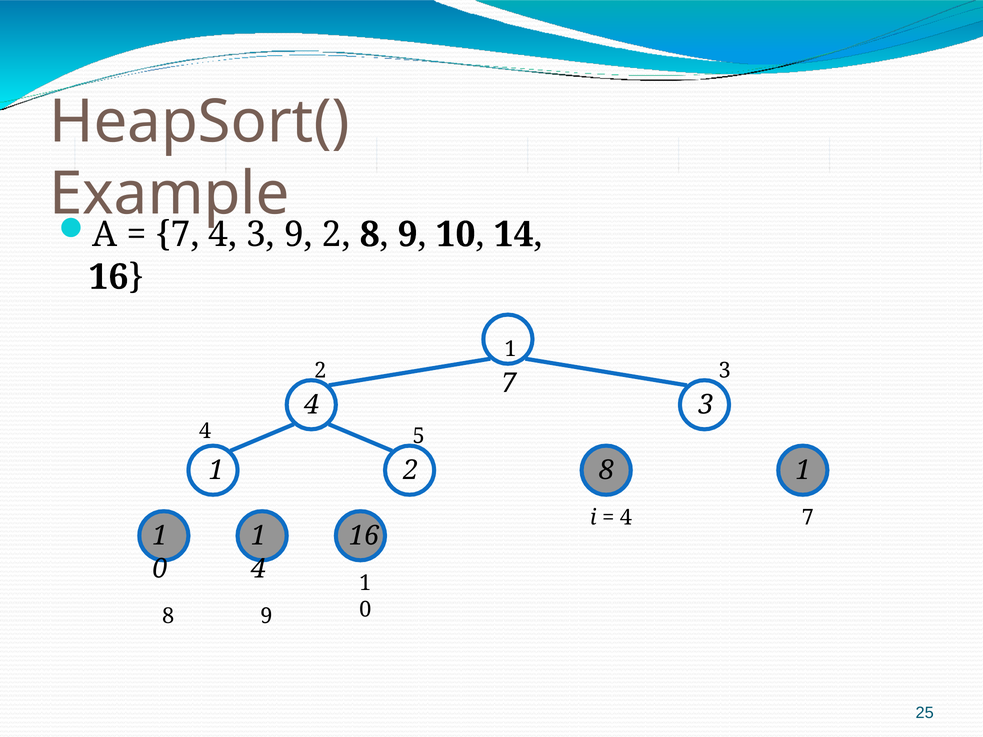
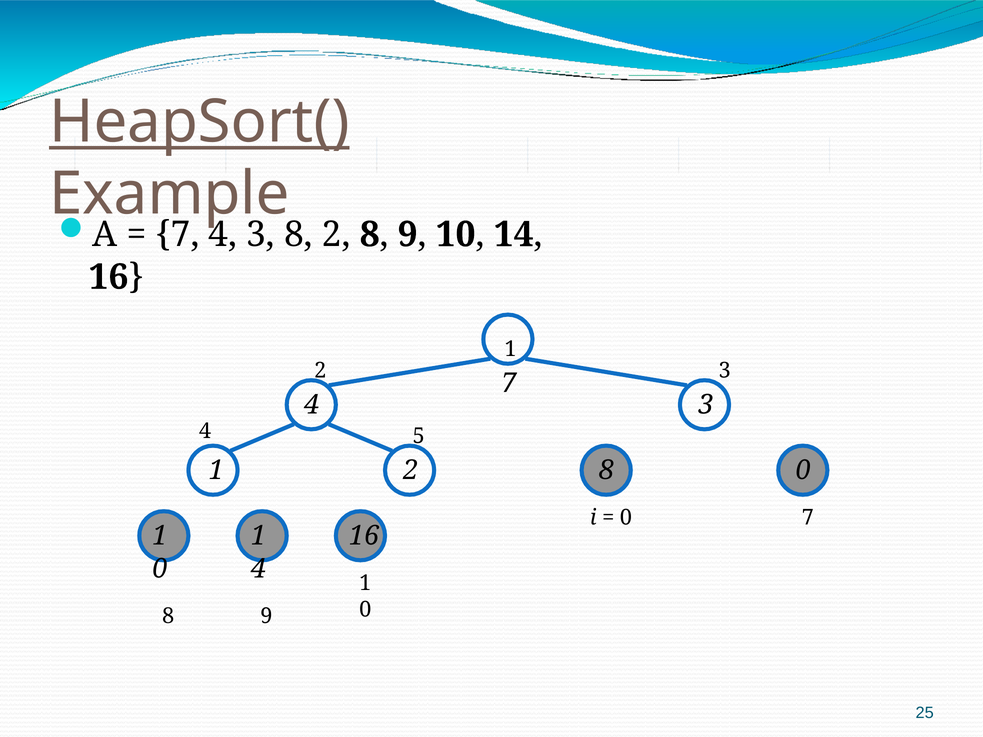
HeapSort( underline: none -> present
9 at (298, 235): 9 -> 8
2 1: 1 -> 0
4 at (626, 518): 4 -> 0
